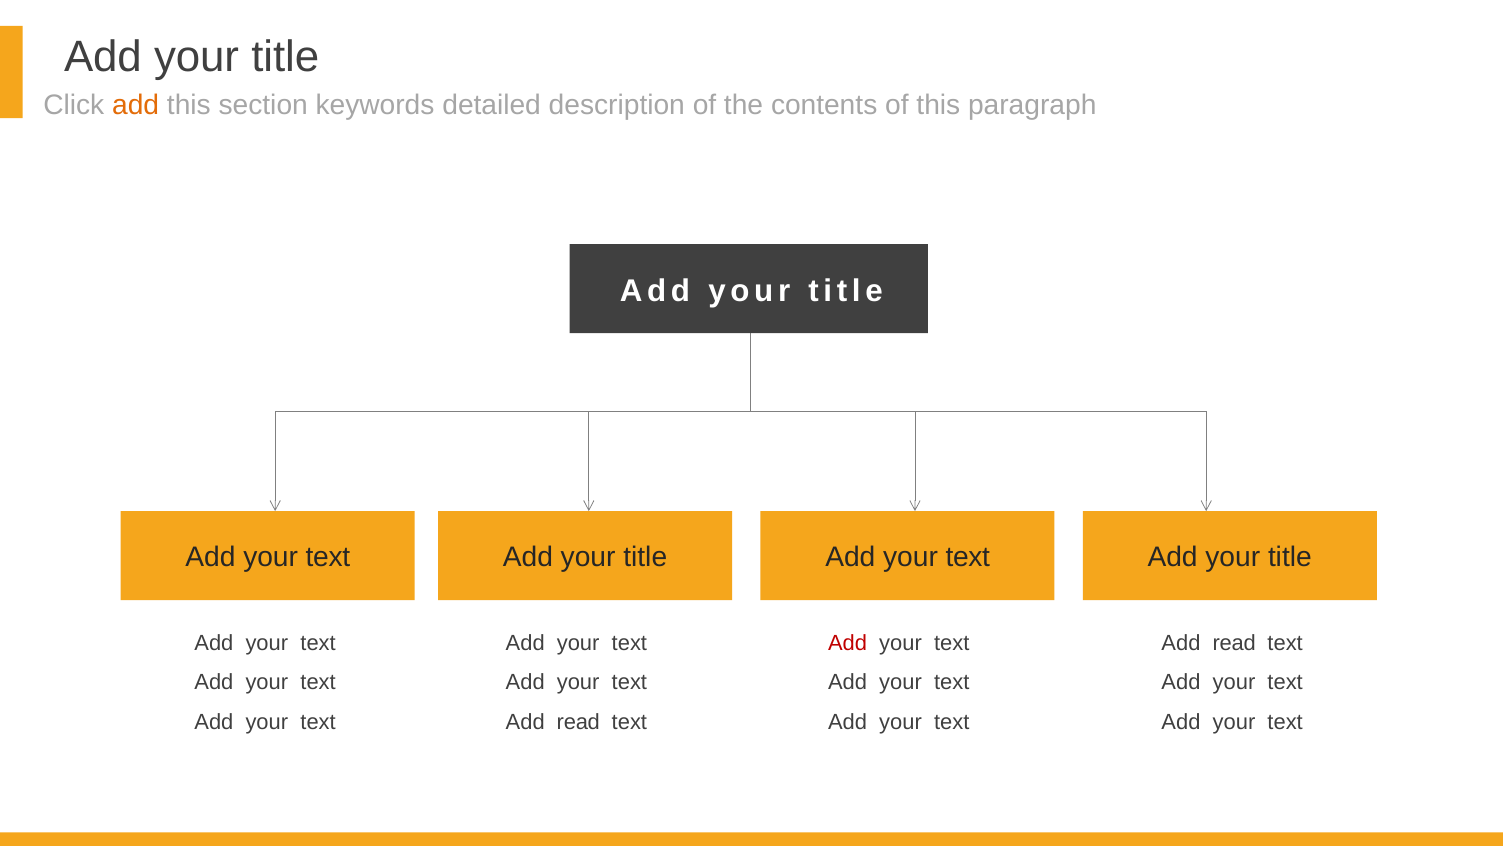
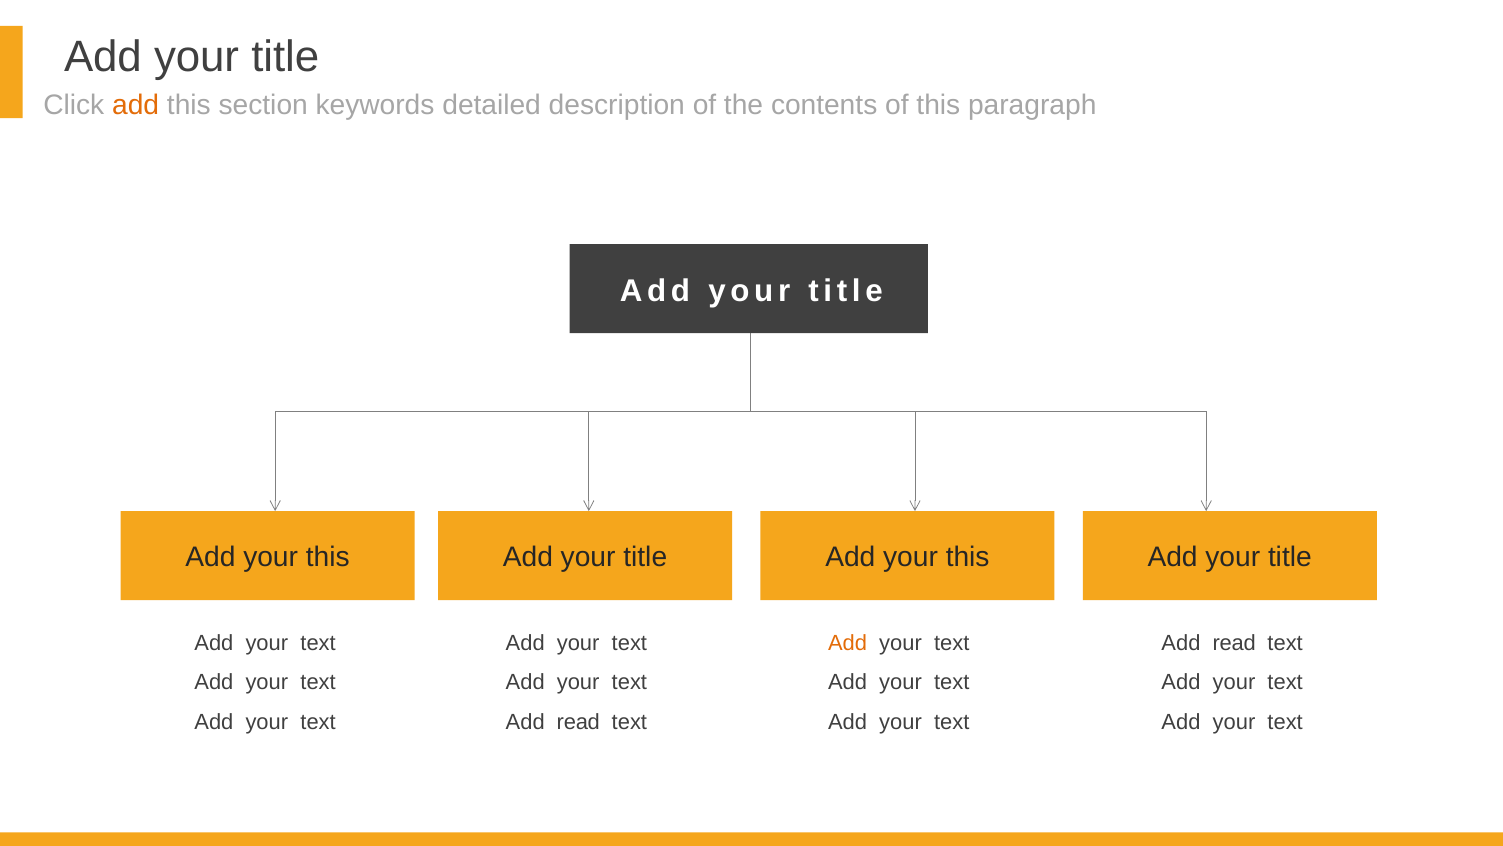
text at (328, 557): text -> this
text at (968, 557): text -> this
Add at (848, 642) colour: red -> orange
